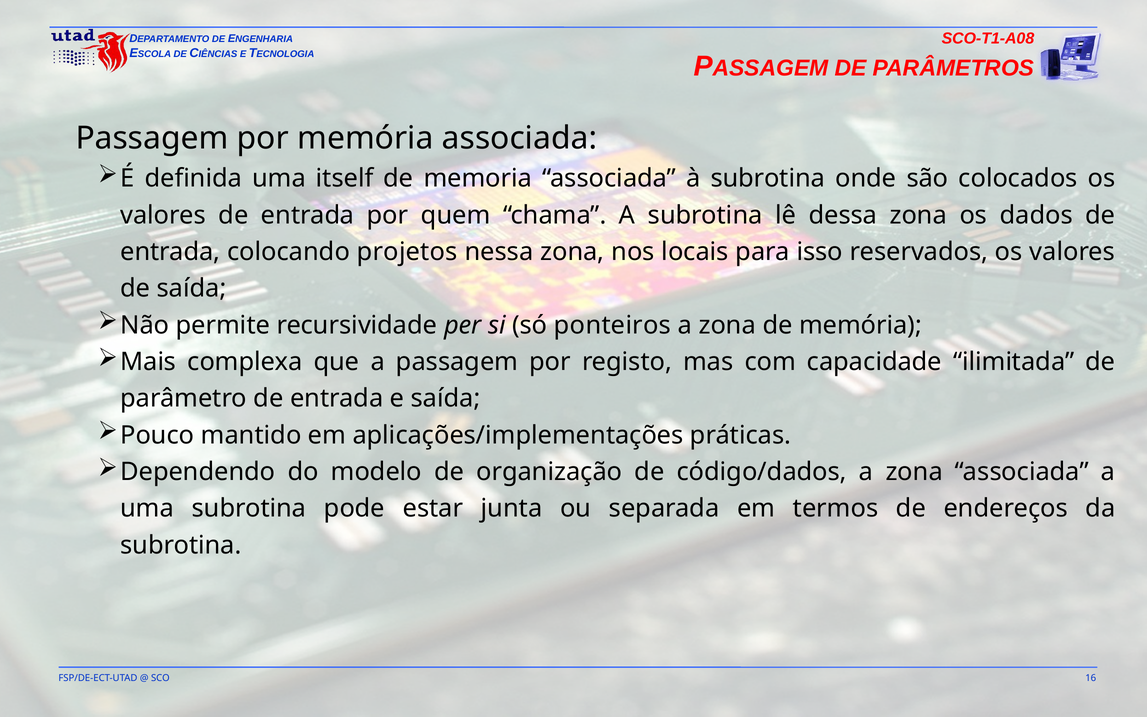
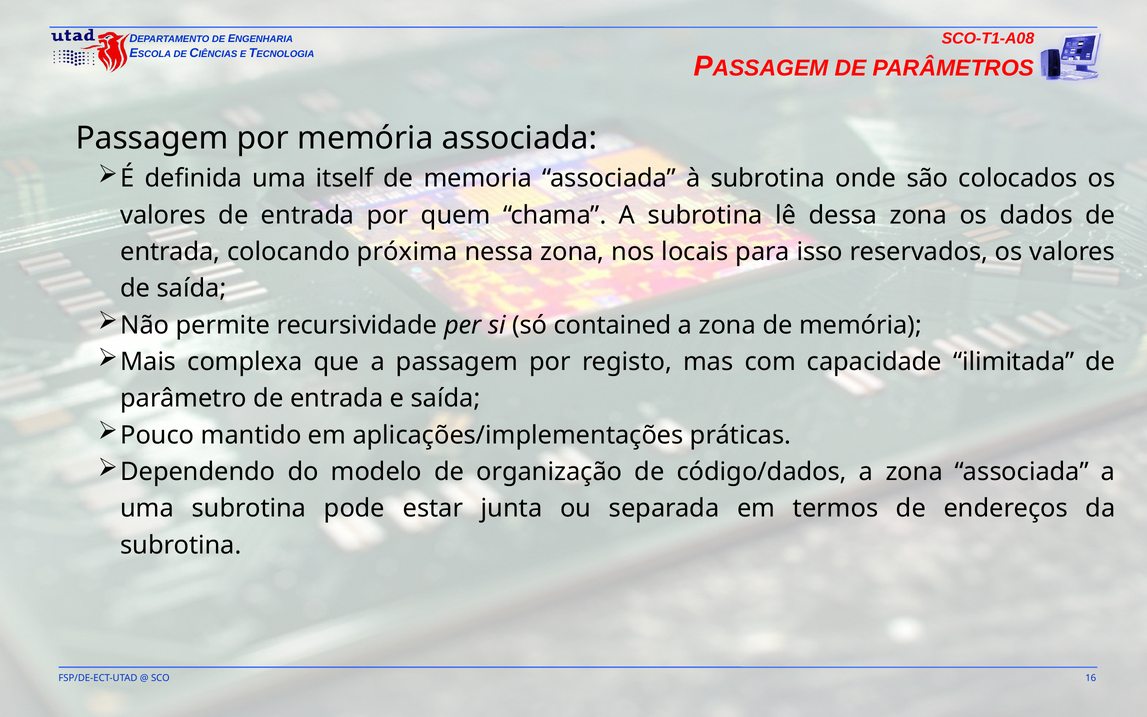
projetos: projetos -> próxima
ponteiros: ponteiros -> contained
